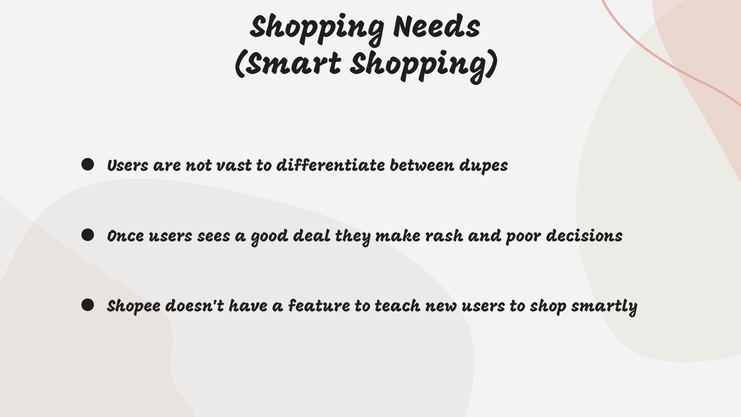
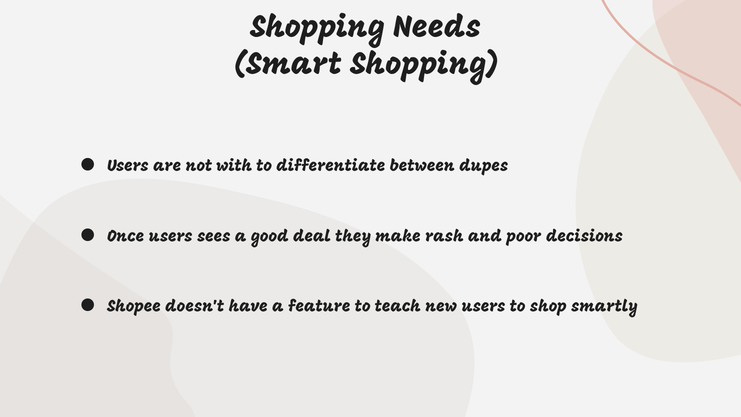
vast: vast -> with
